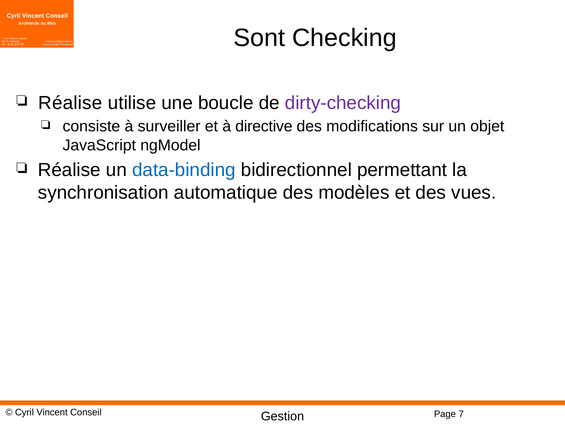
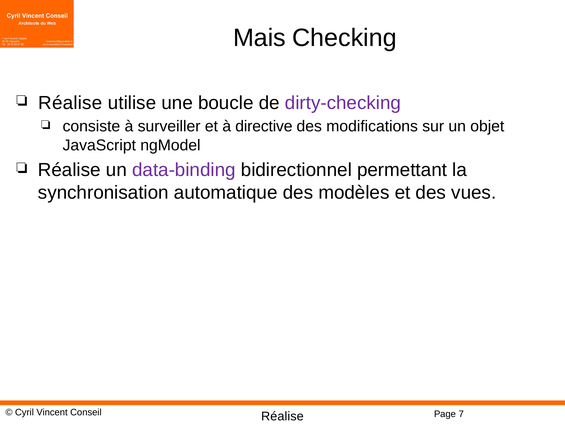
Sont: Sont -> Mais
data-binding colour: blue -> purple
Gestion at (282, 416): Gestion -> Réalise
